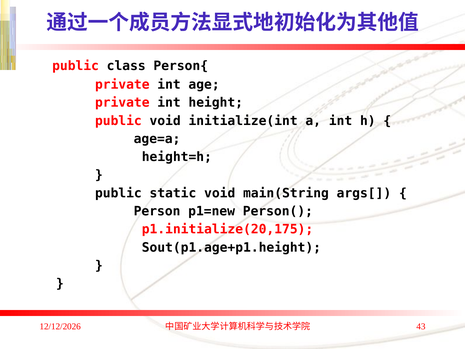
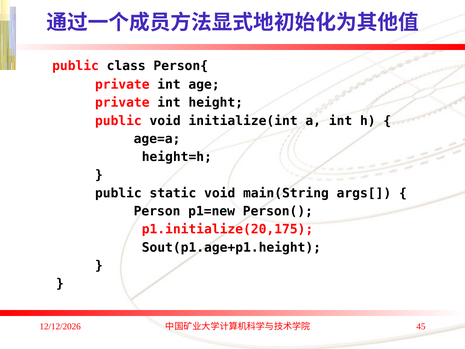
43: 43 -> 45
